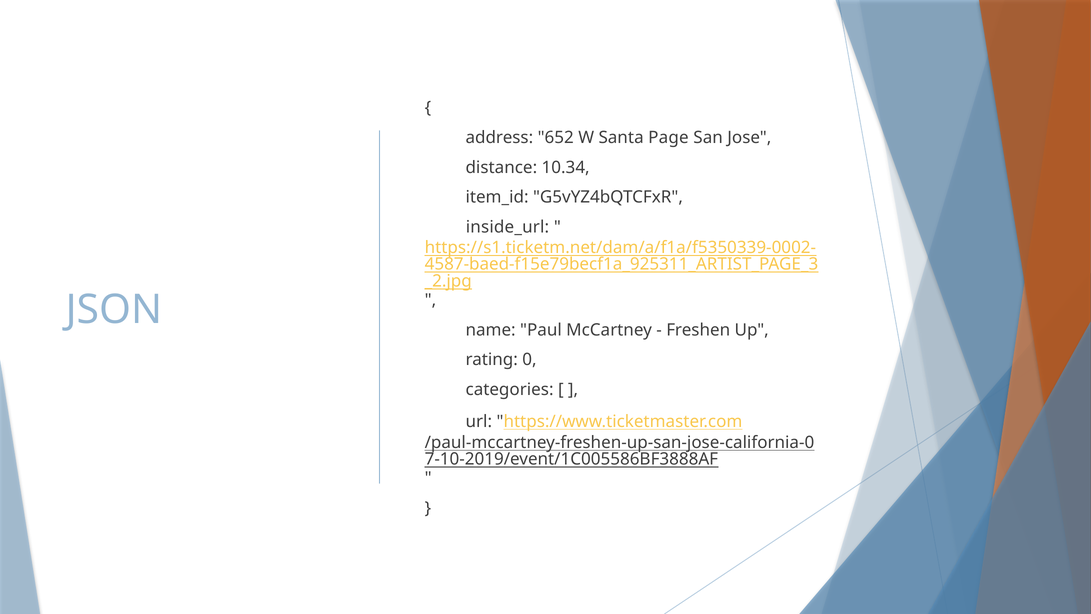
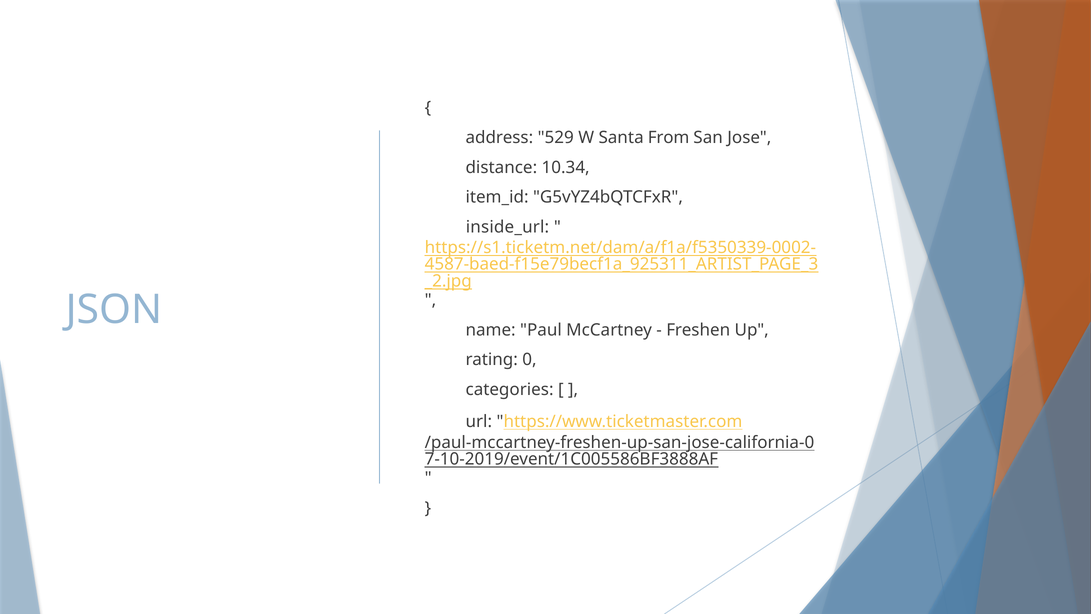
652: 652 -> 529
Page: Page -> From
